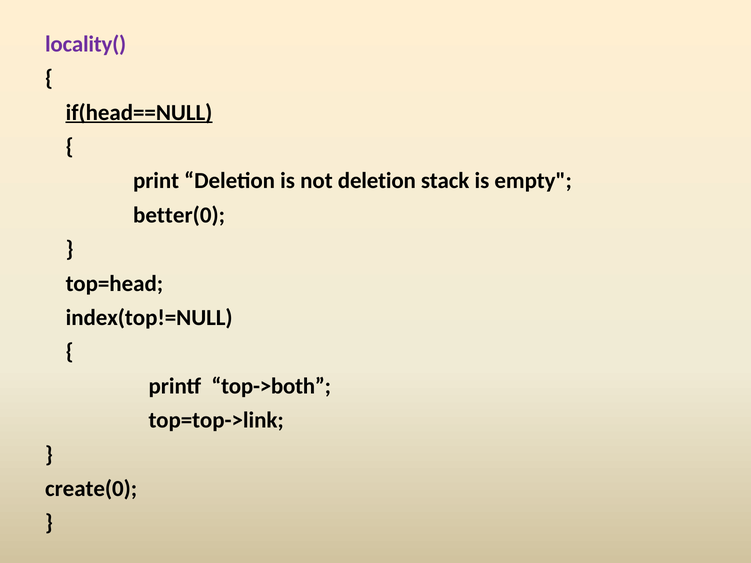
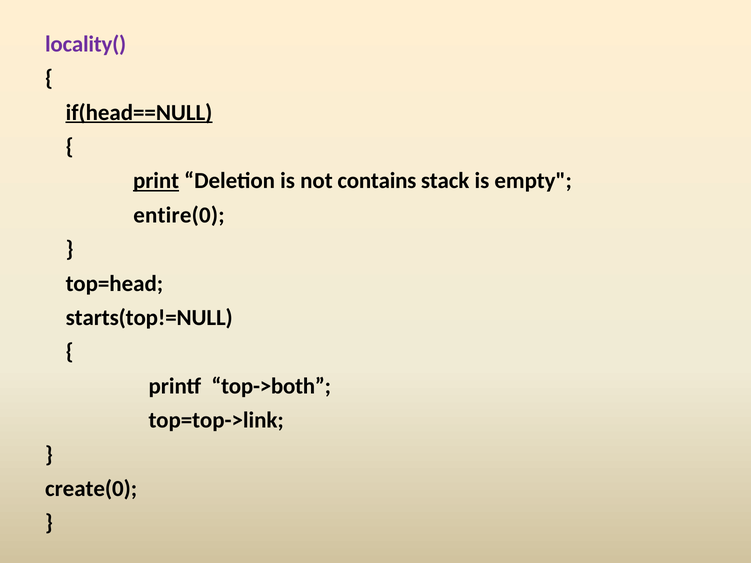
print underline: none -> present
not deletion: deletion -> contains
better(0: better(0 -> entire(0
index(top!=NULL: index(top!=NULL -> starts(top!=NULL
